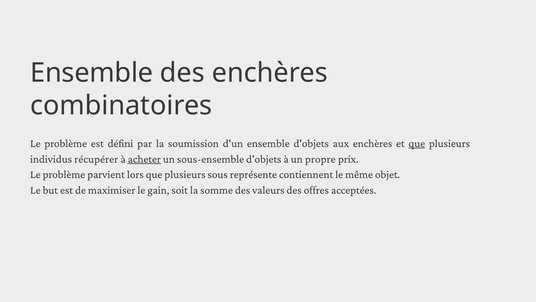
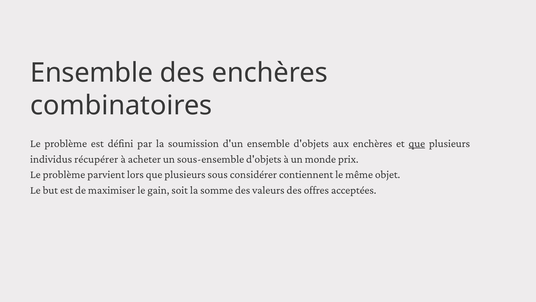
acheter underline: present -> none
propre: propre -> monde
représente: représente -> considérer
